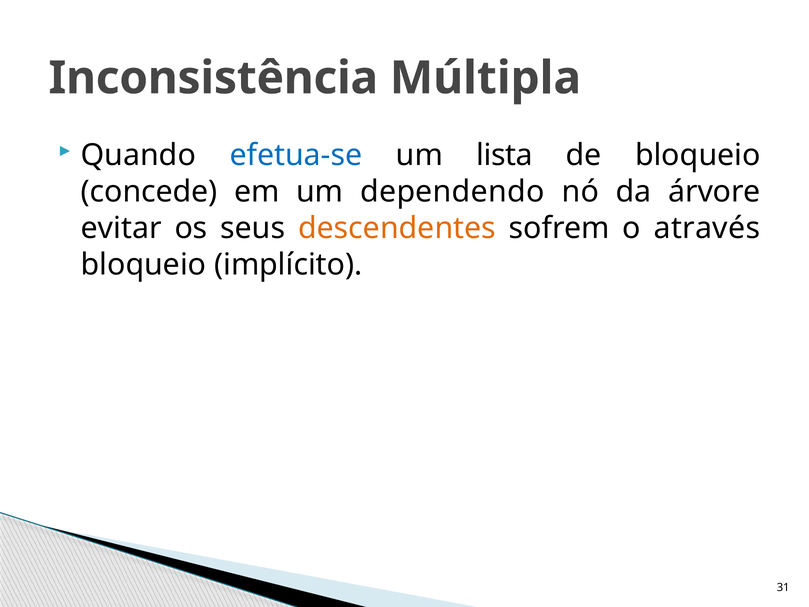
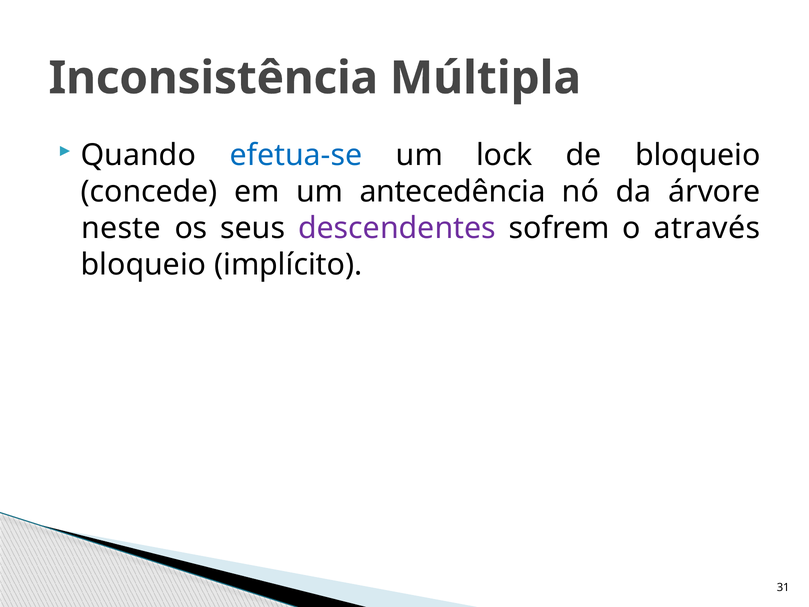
lista: lista -> lock
dependendo: dependendo -> antecedência
evitar: evitar -> neste
descendentes colour: orange -> purple
